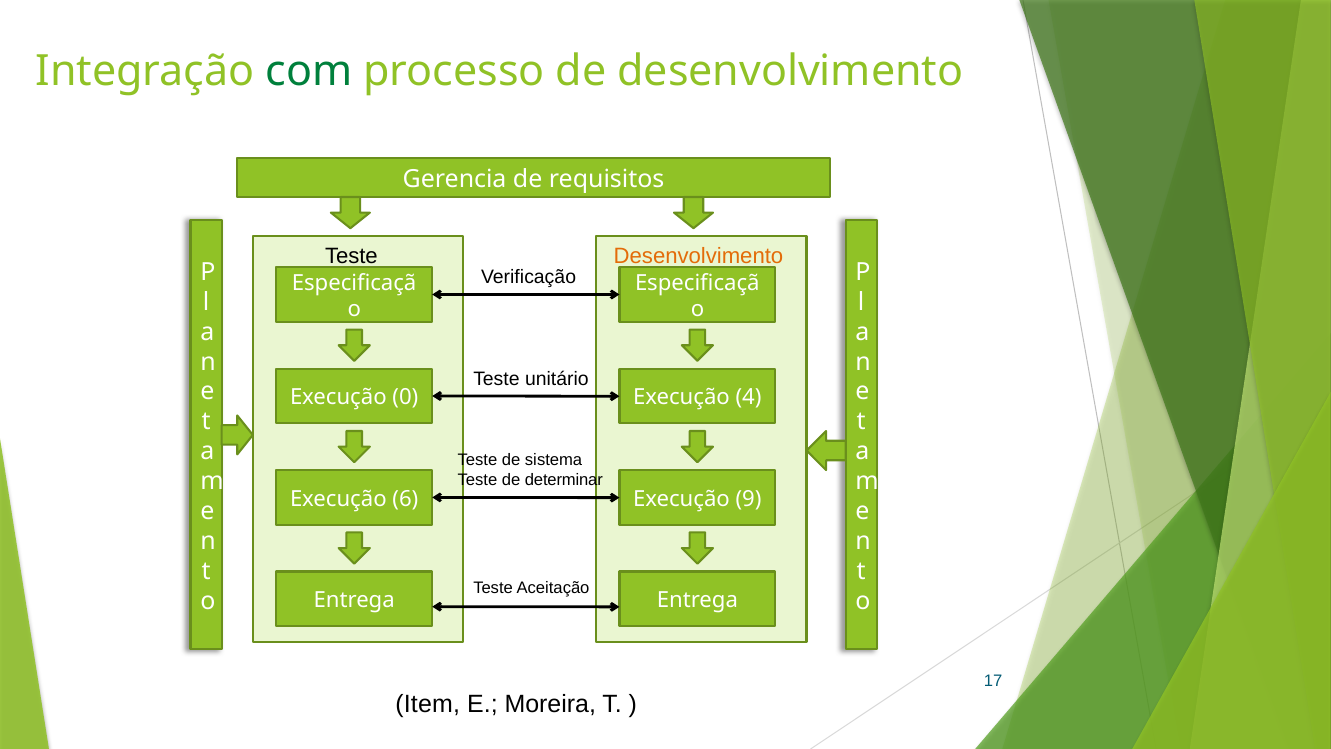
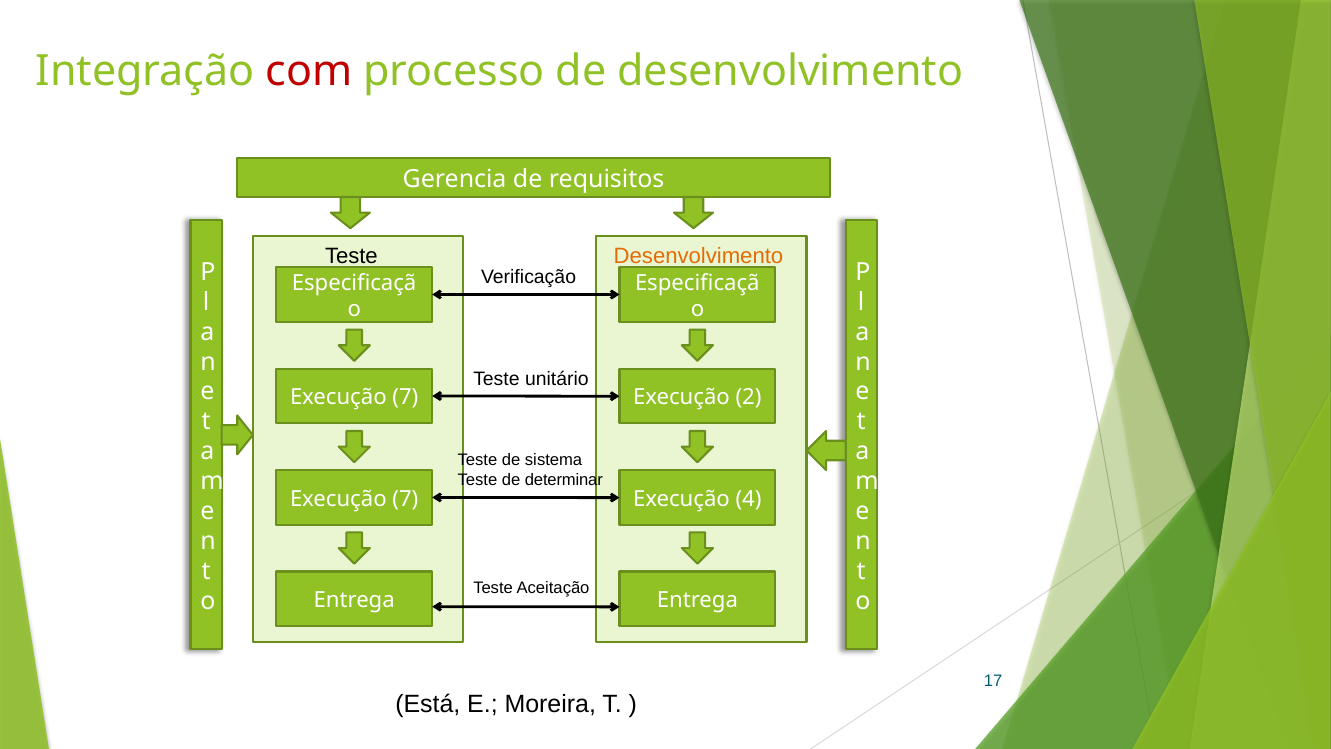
com colour: green -> red
0 at (405, 397): 0 -> 7
4: 4 -> 2
6 at (405, 499): 6 -> 7
9: 9 -> 4
Item: Item -> Está
